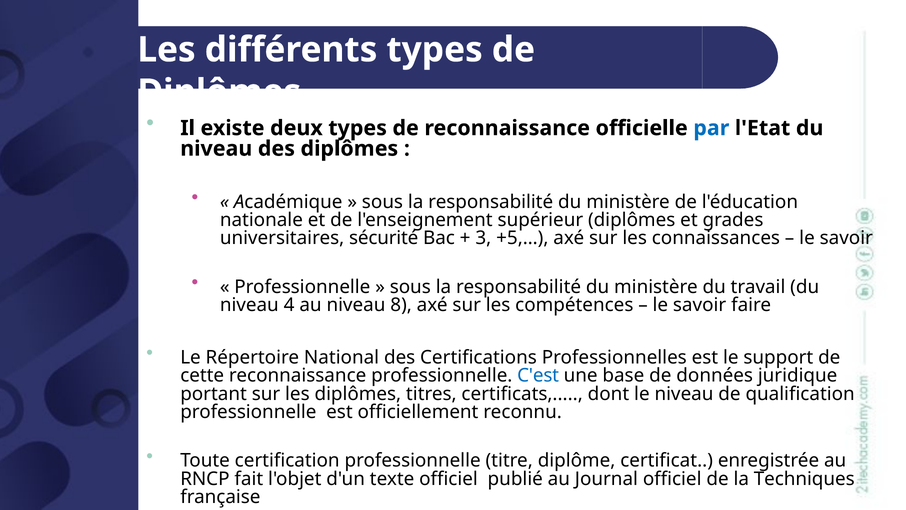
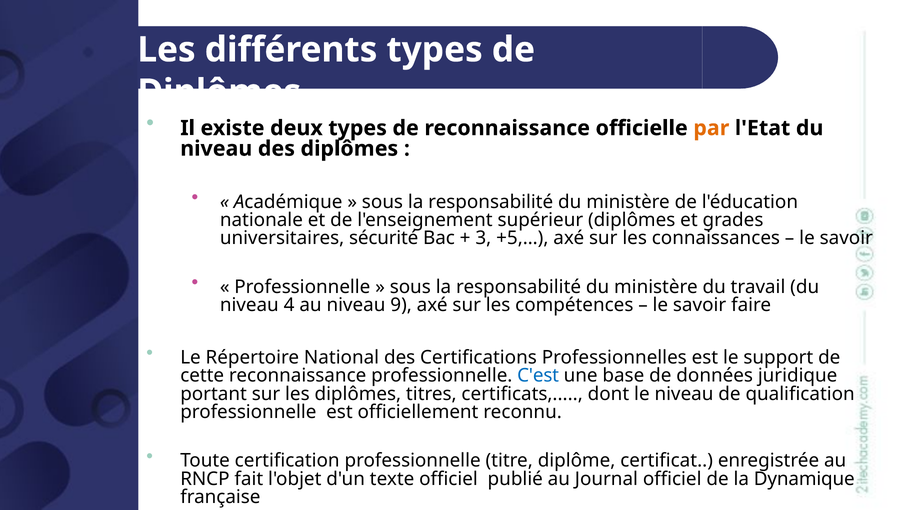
par colour: blue -> orange
8: 8 -> 9
Techniques: Techniques -> Dynamique
